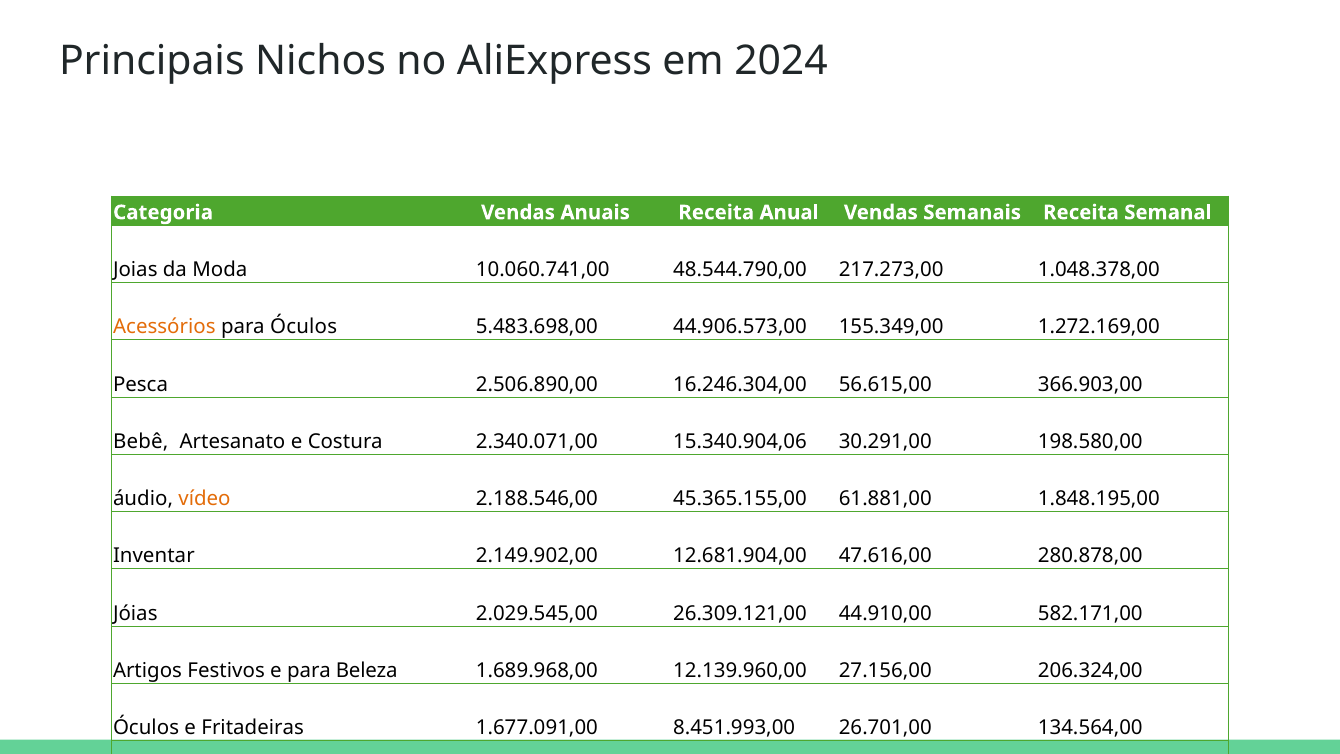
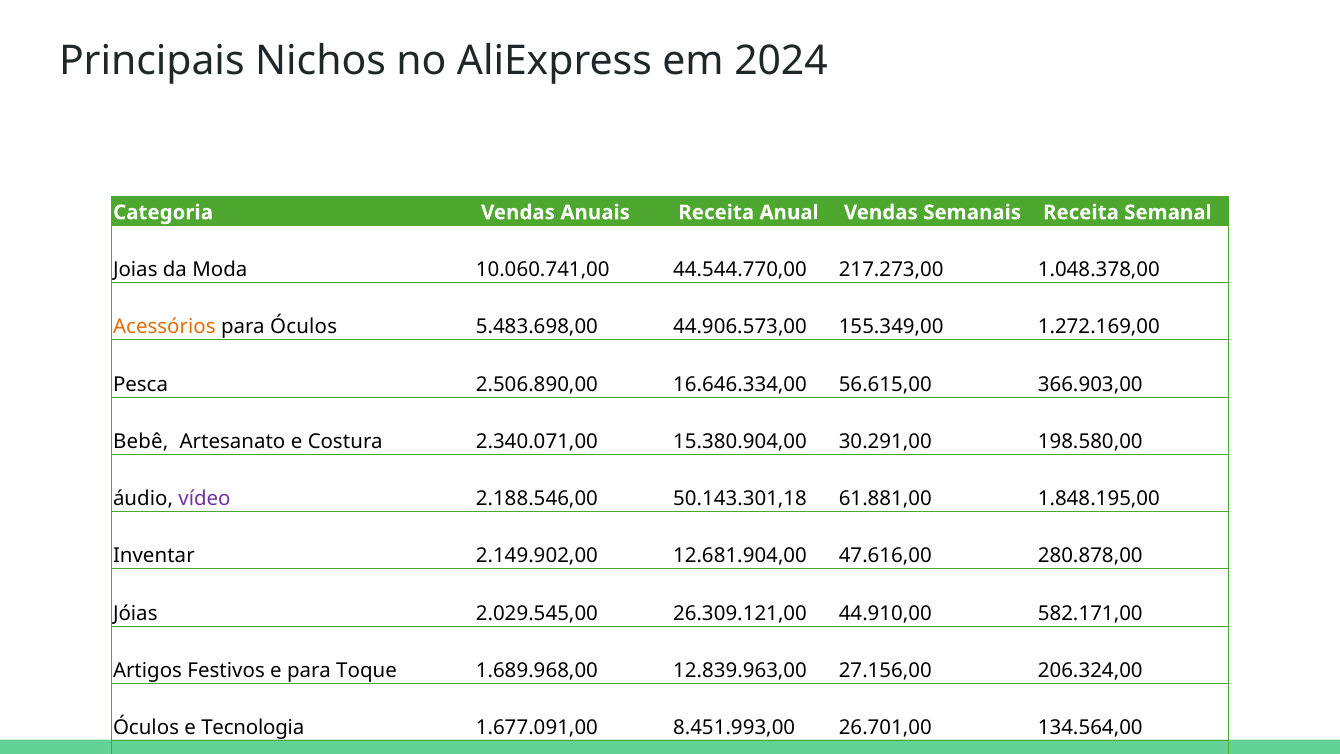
48.544.790,00: 48.544.790,00 -> 44.544.770,00
16.246.304,00: 16.246.304,00 -> 16.646.334,00
15.340.904,06: 15.340.904,06 -> 15.380.904,00
vídeo colour: orange -> purple
45.365.155,00: 45.365.155,00 -> 50.143.301,18
Beleza: Beleza -> Toque
12.139.960,00: 12.139.960,00 -> 12.839.963,00
Fritadeiras: Fritadeiras -> Tecnologia
